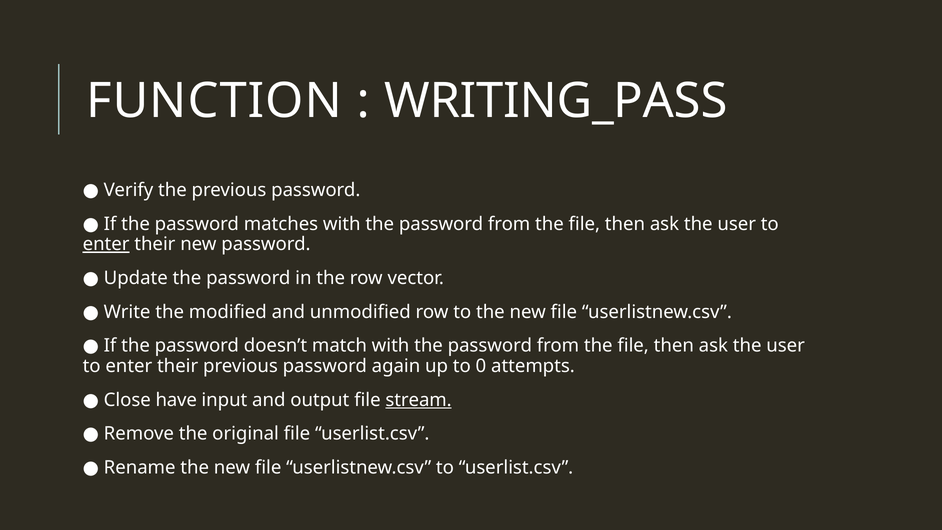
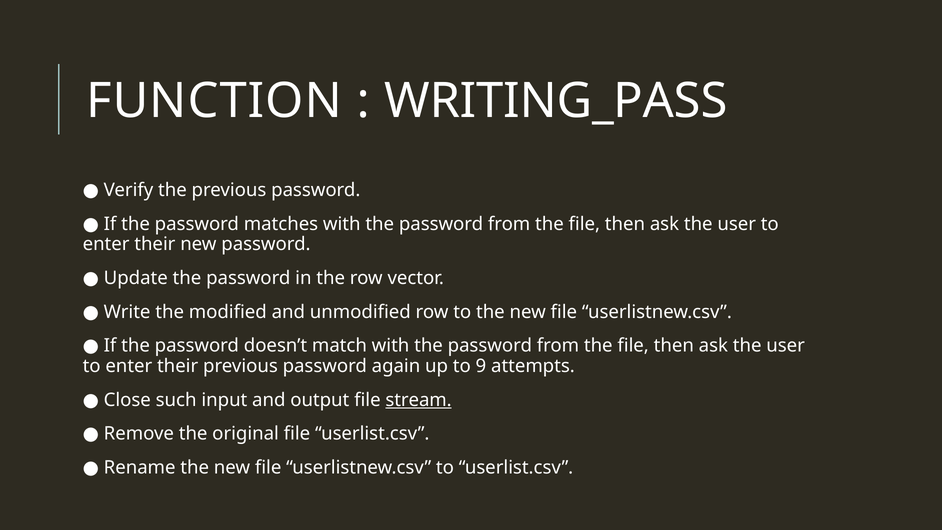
enter at (106, 244) underline: present -> none
0: 0 -> 9
have: have -> such
